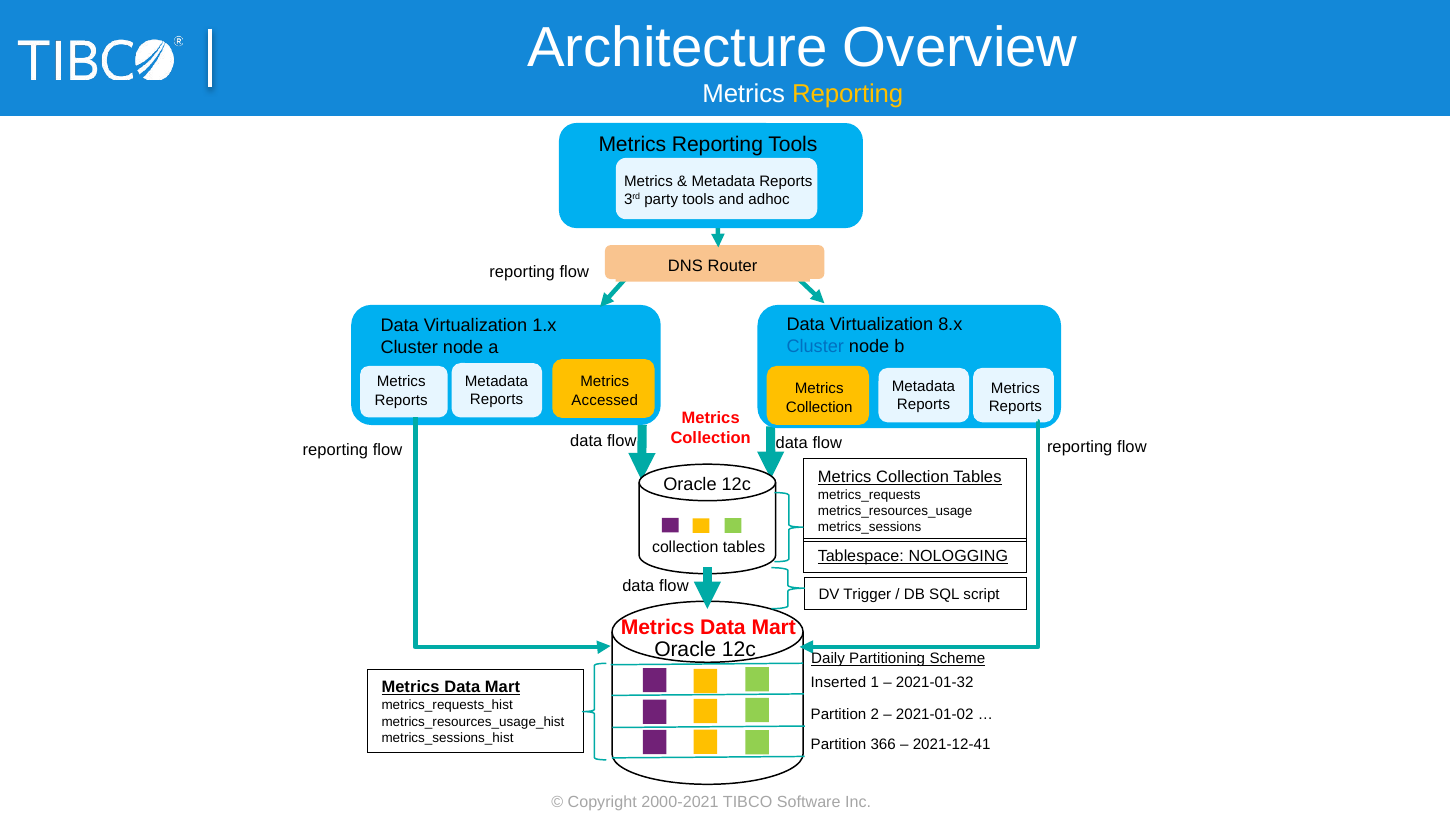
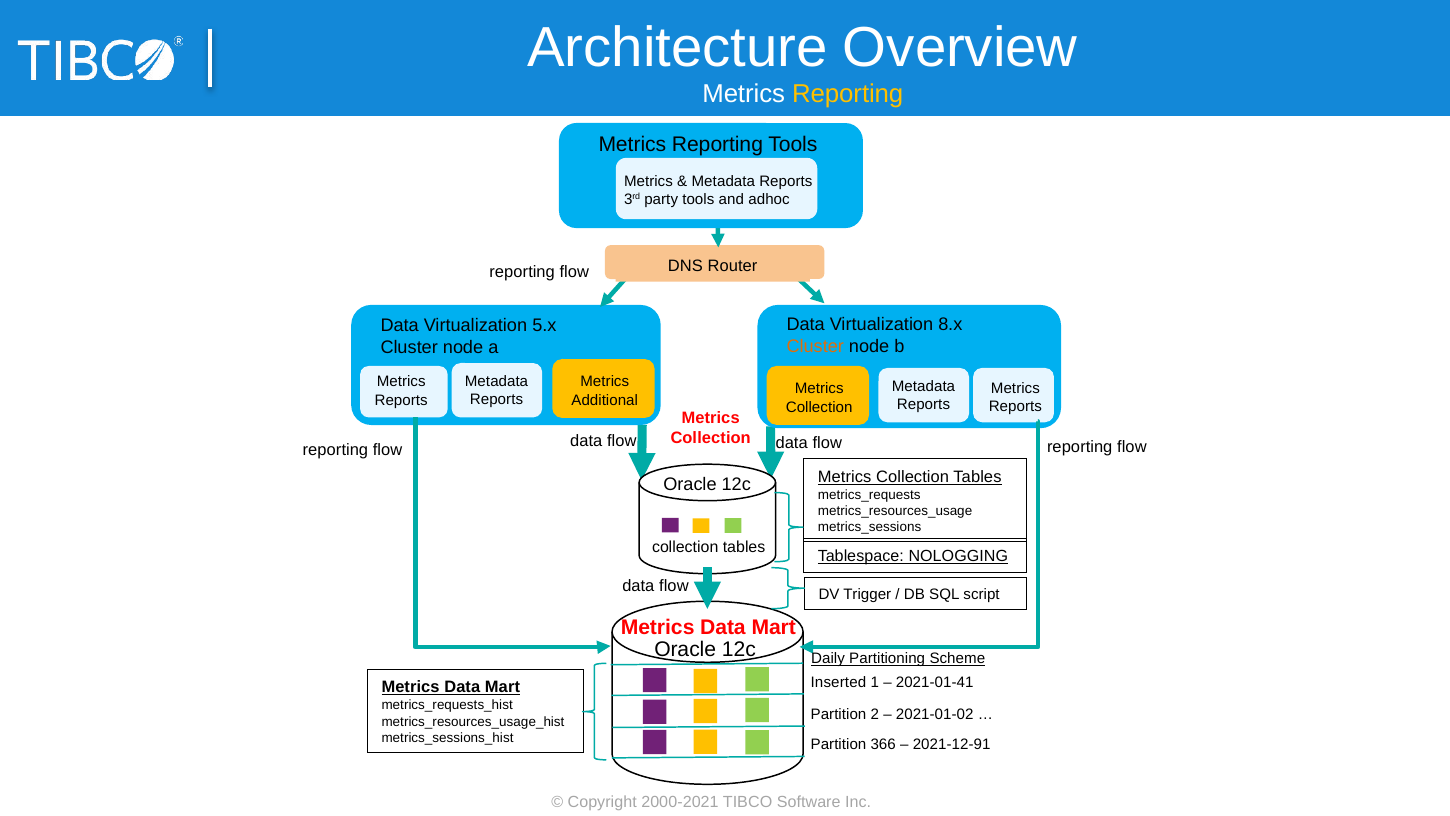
1.x: 1.x -> 5.x
Cluster at (815, 346) colour: blue -> orange
Accessed: Accessed -> Additional
2021-01-32: 2021-01-32 -> 2021-01-41
2021-12-41: 2021-12-41 -> 2021-12-91
